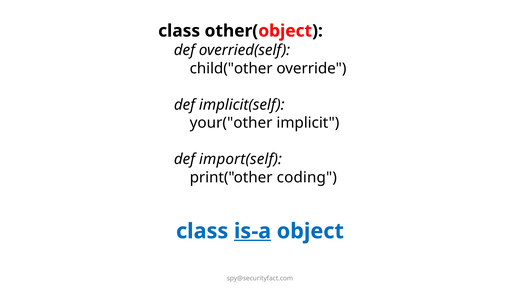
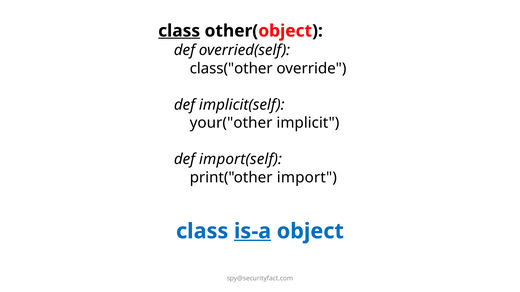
class at (179, 31) underline: none -> present
child("other: child("other -> class("other
coding: coding -> import
